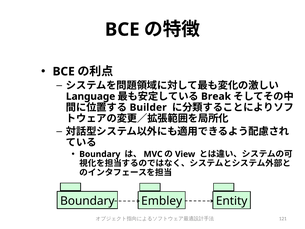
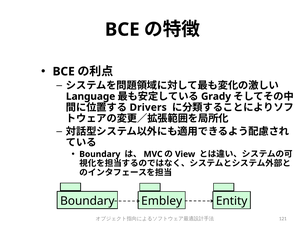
Break: Break -> Grady
Builder: Builder -> Drivers
